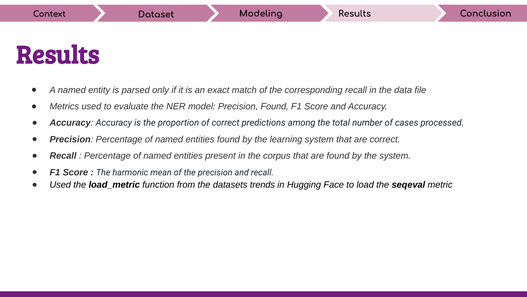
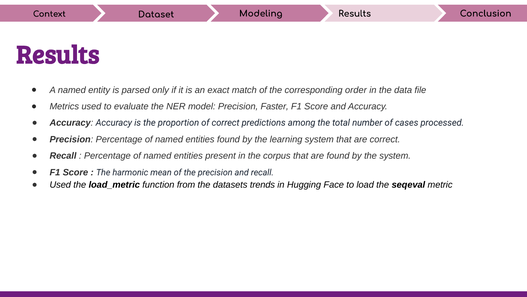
corresponding recall: recall -> order
Precision Found: Found -> Faster
